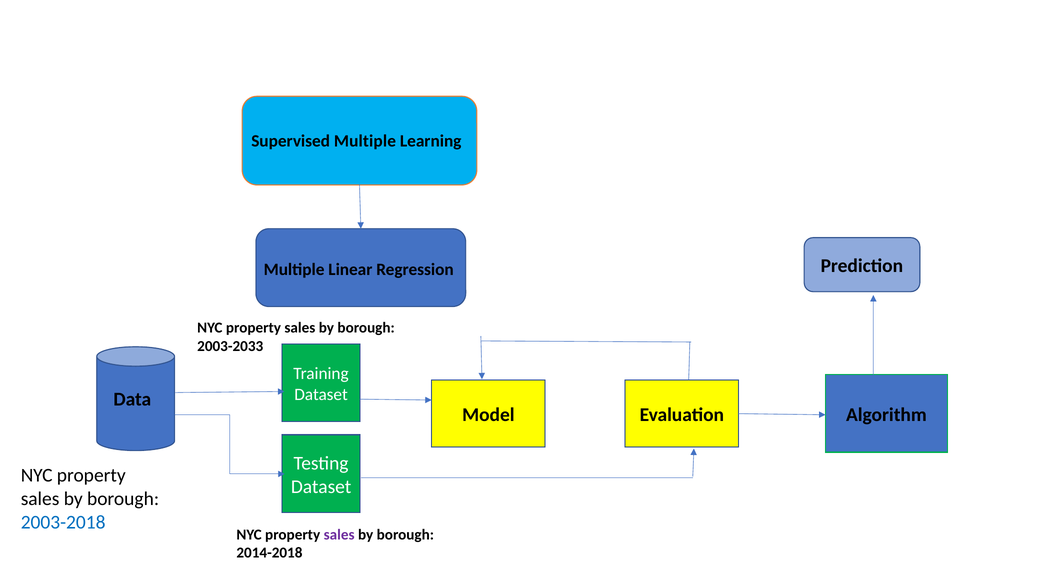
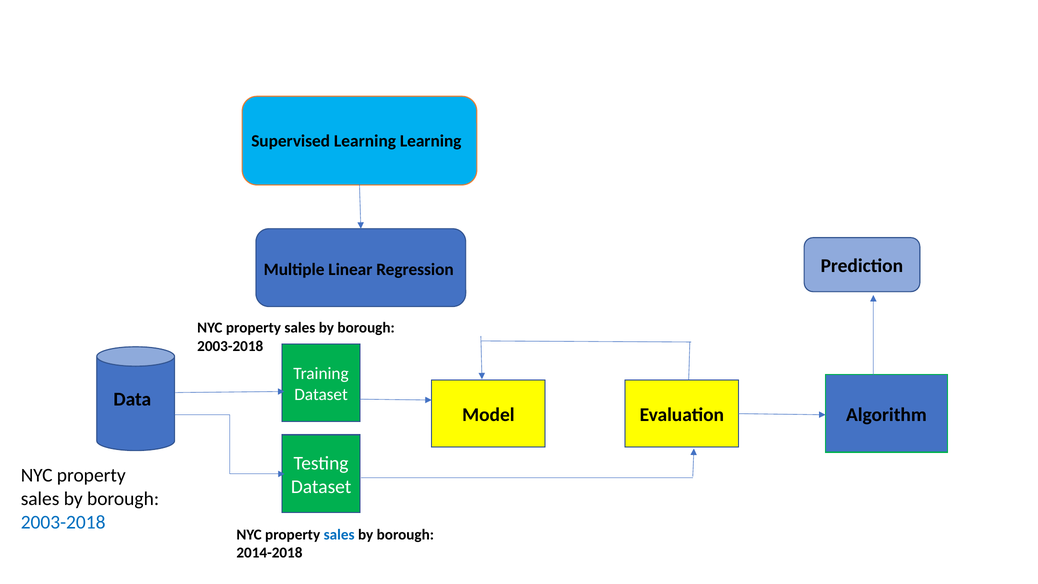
Supervised Multiple: Multiple -> Learning
2003-2033 at (230, 346): 2003-2033 -> 2003-2018
sales at (339, 535) colour: purple -> blue
